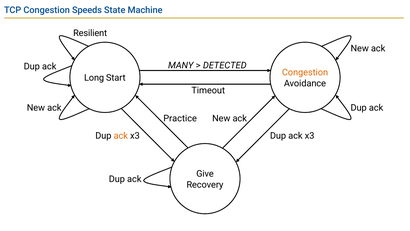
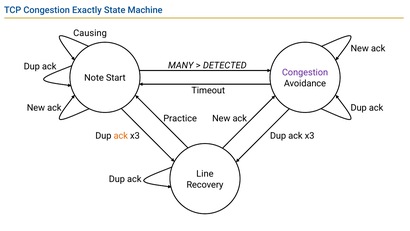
Speeds: Speeds -> Exactly
Resilient: Resilient -> Causing
Congestion at (305, 72) colour: orange -> purple
Long: Long -> Note
Give: Give -> Line
